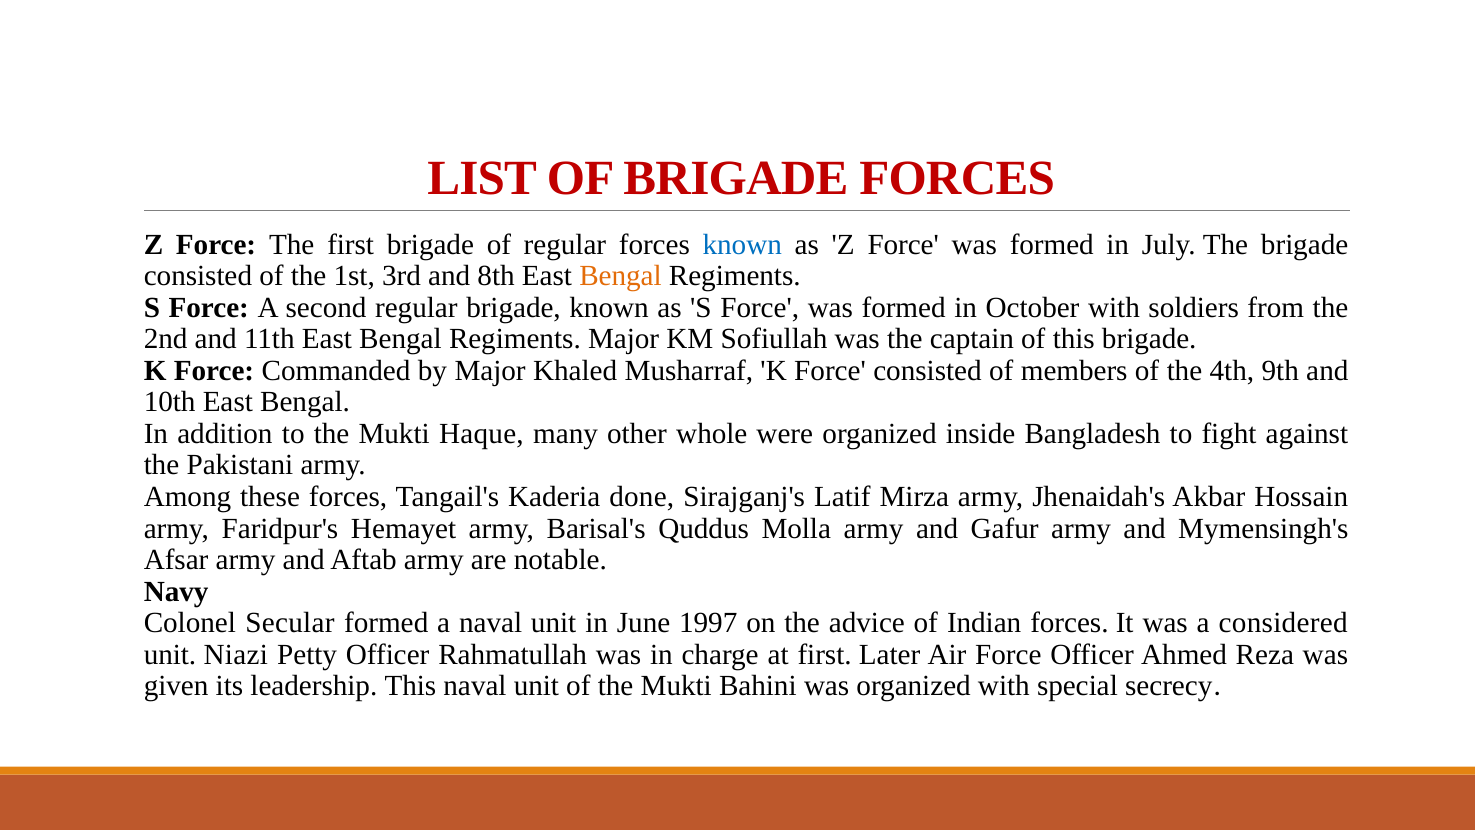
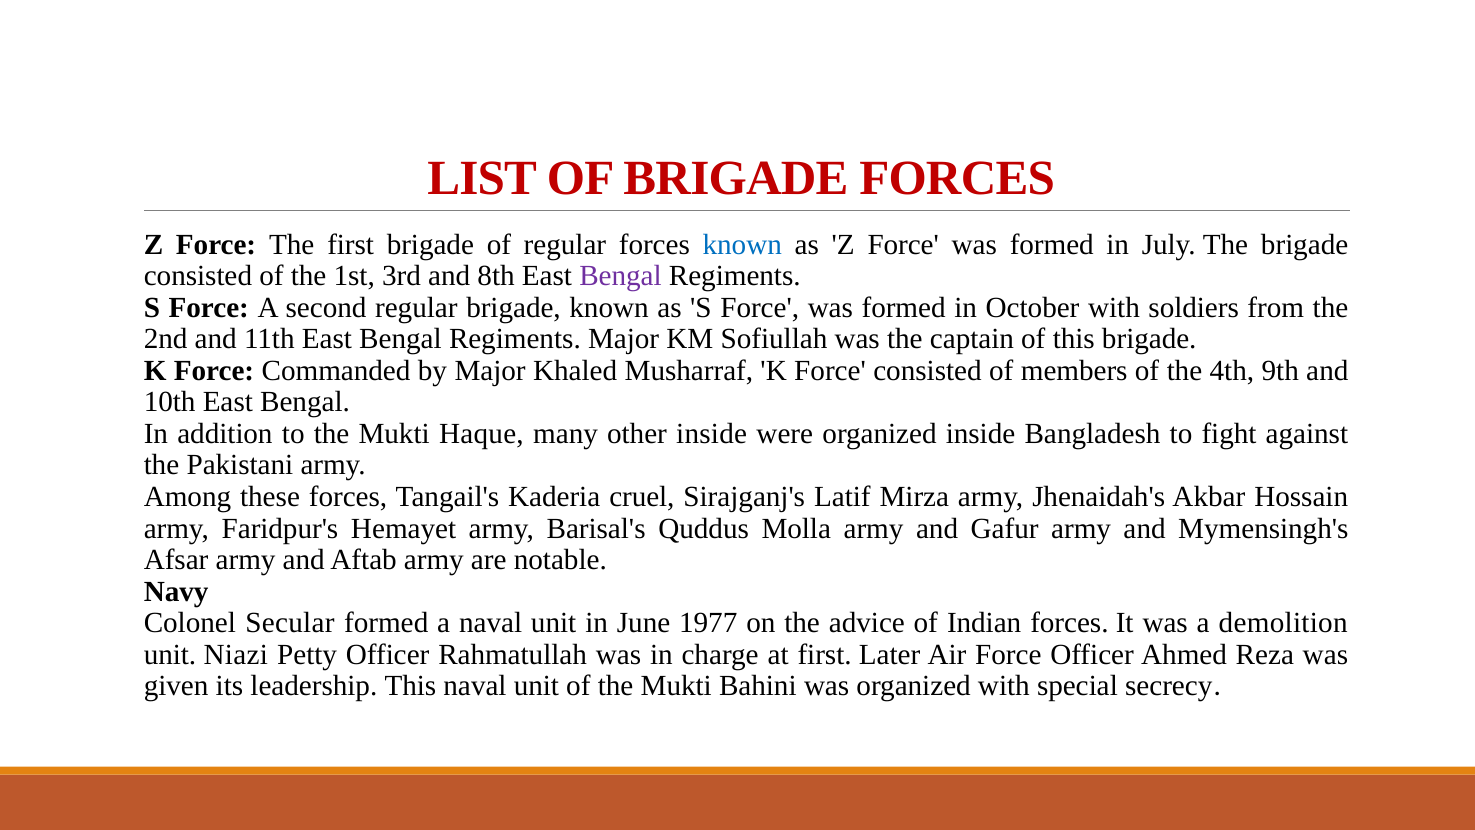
Bengal at (620, 276) colour: orange -> purple
other whole: whole -> inside
done: done -> cruel
1997: 1997 -> 1977
considered: considered -> demolition
